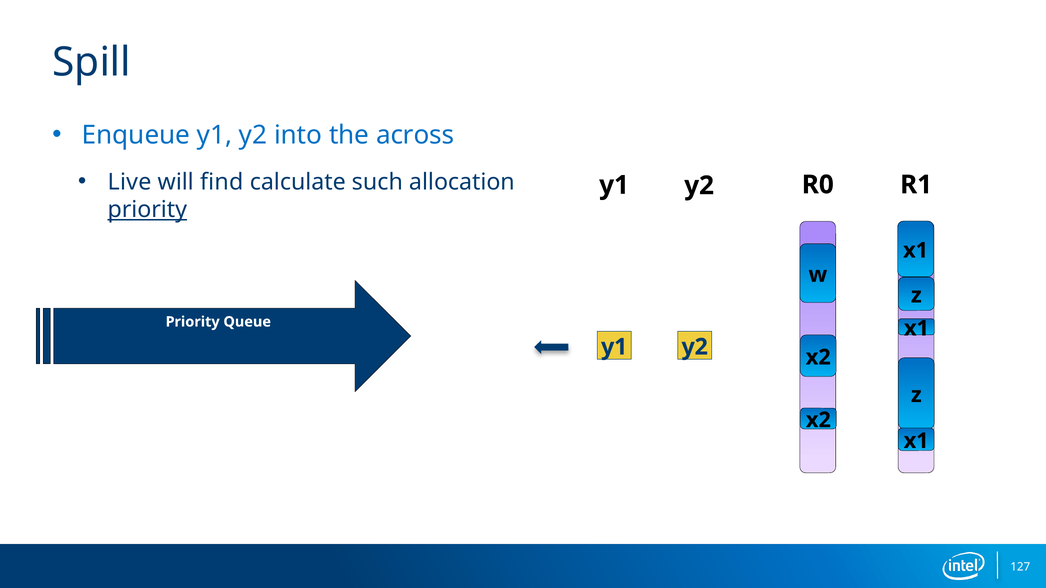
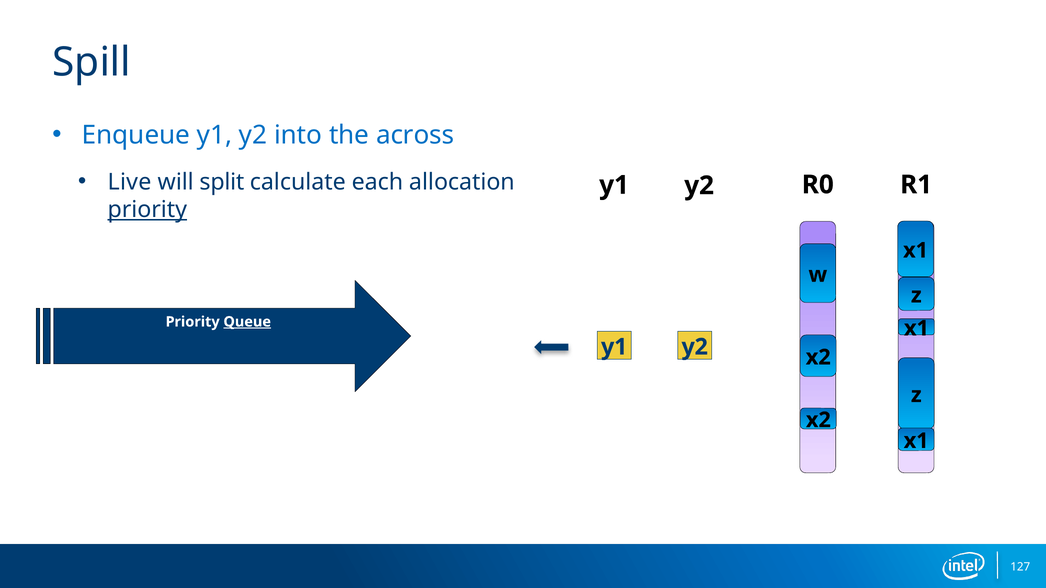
find: find -> split
such: such -> each
Queue underline: none -> present
